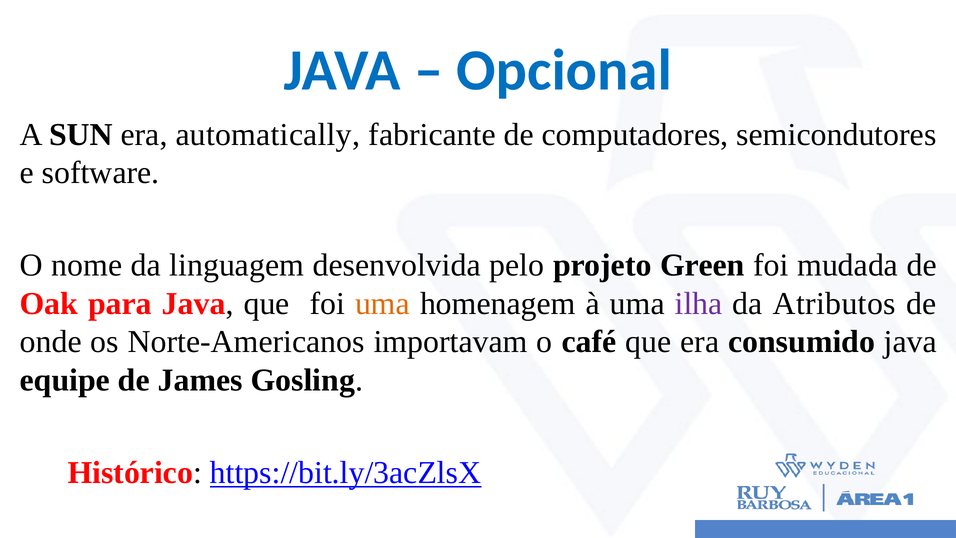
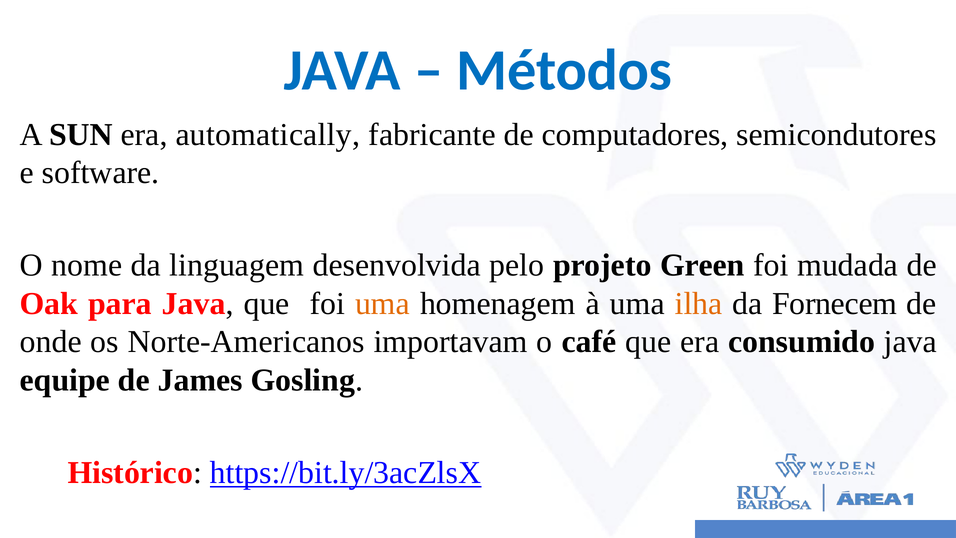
Opcional: Opcional -> Métodos
ilha colour: purple -> orange
Atributos: Atributos -> Fornecem
